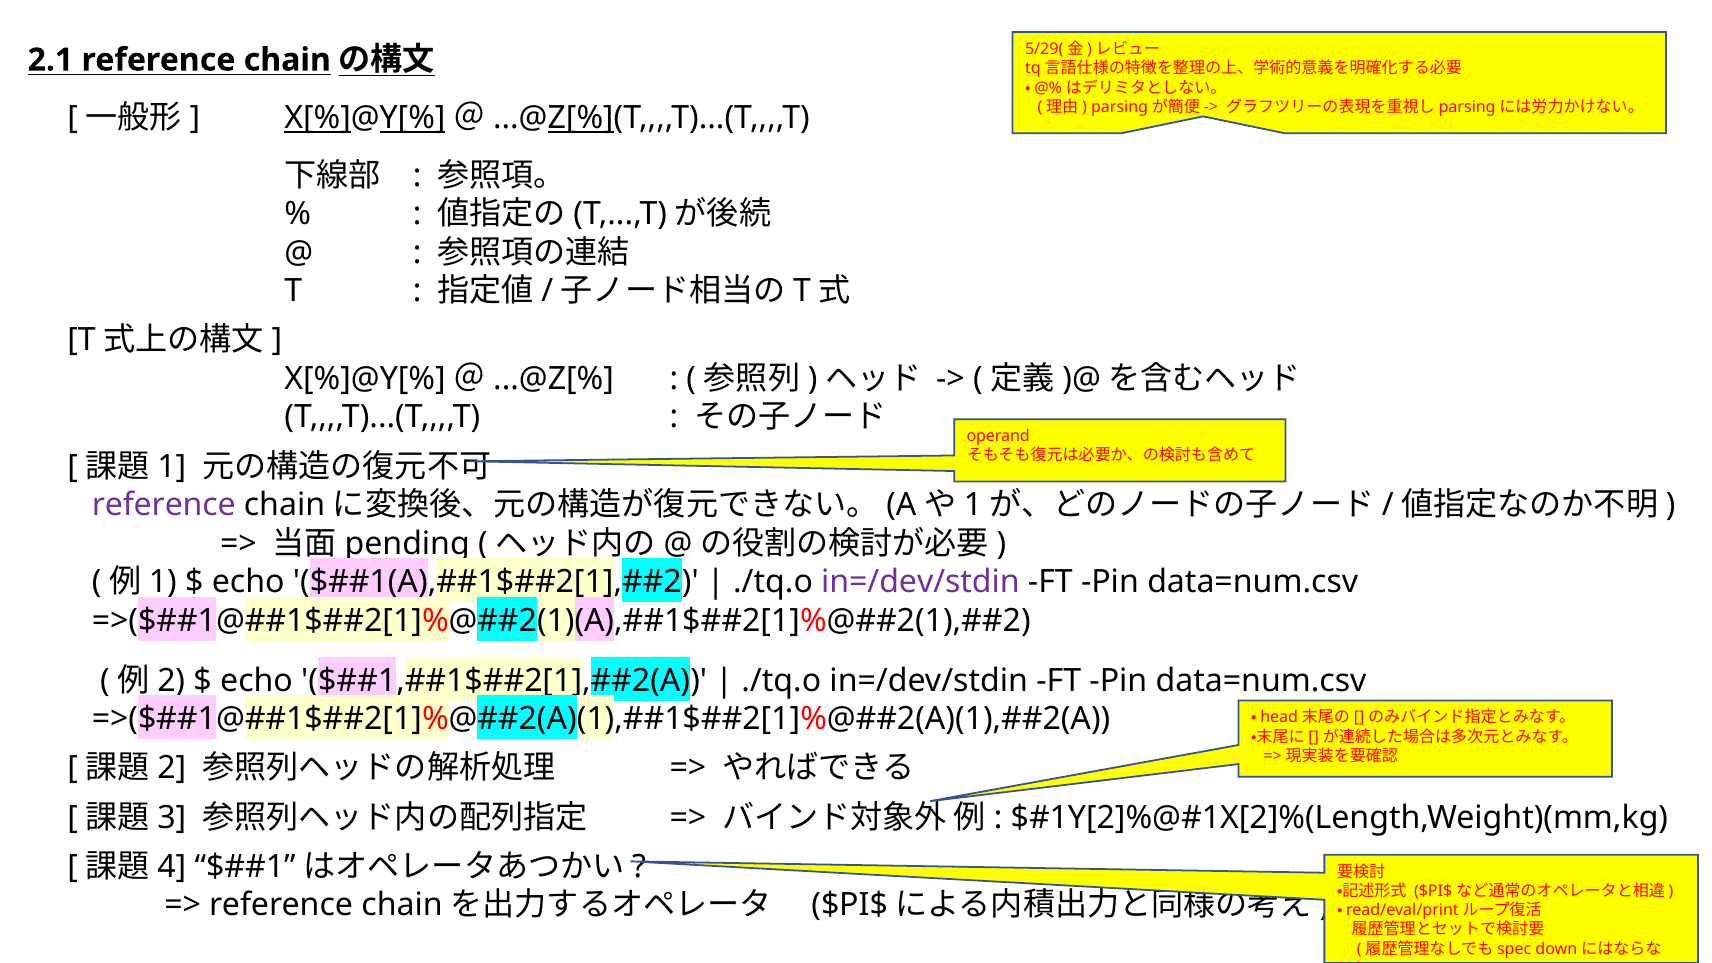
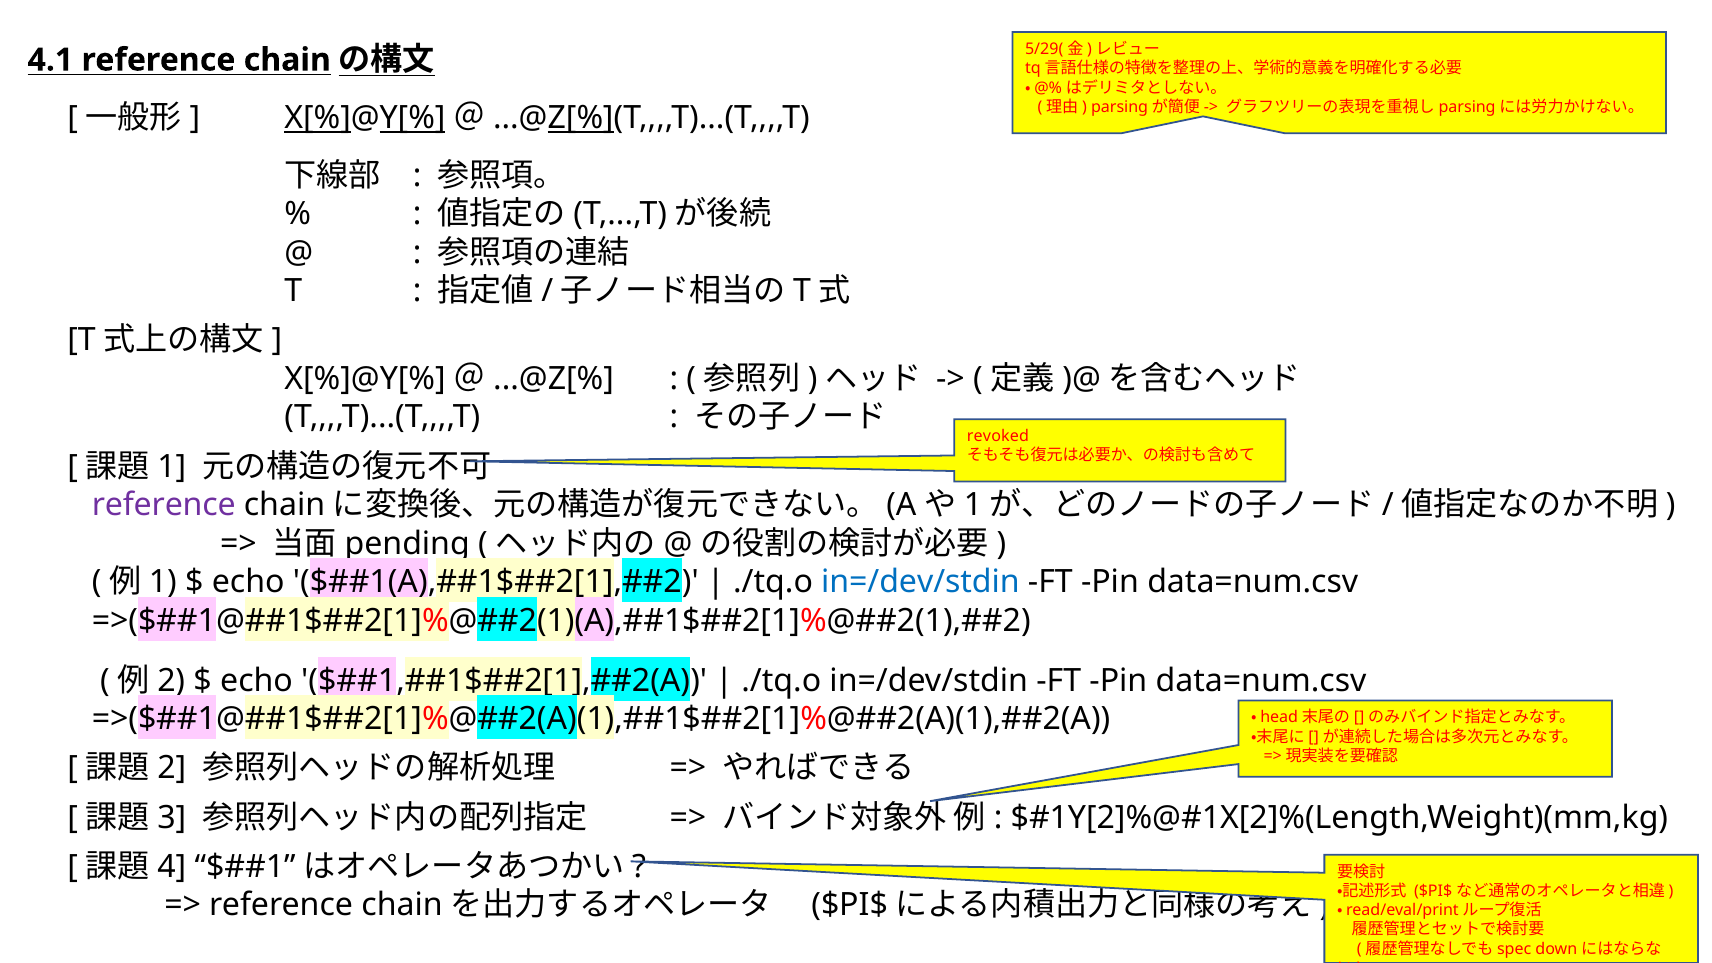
2.1: 2.1 -> 4.1
operand: operand -> revoked
in=/dev/stdin at (920, 582) colour: purple -> blue
